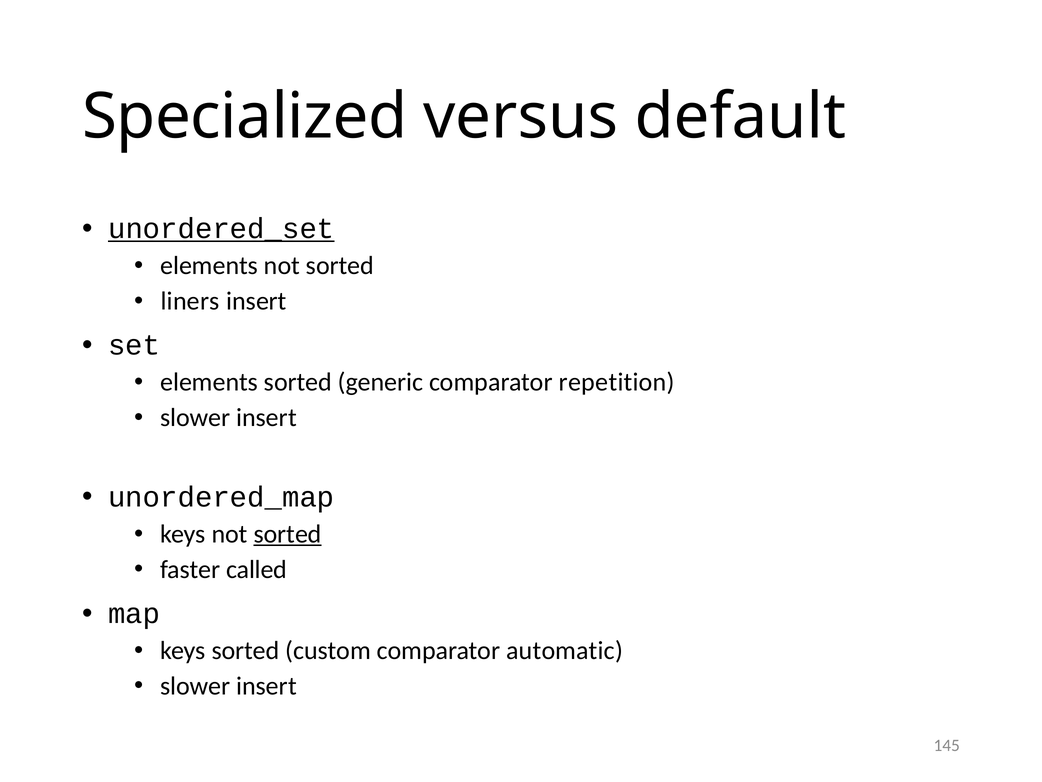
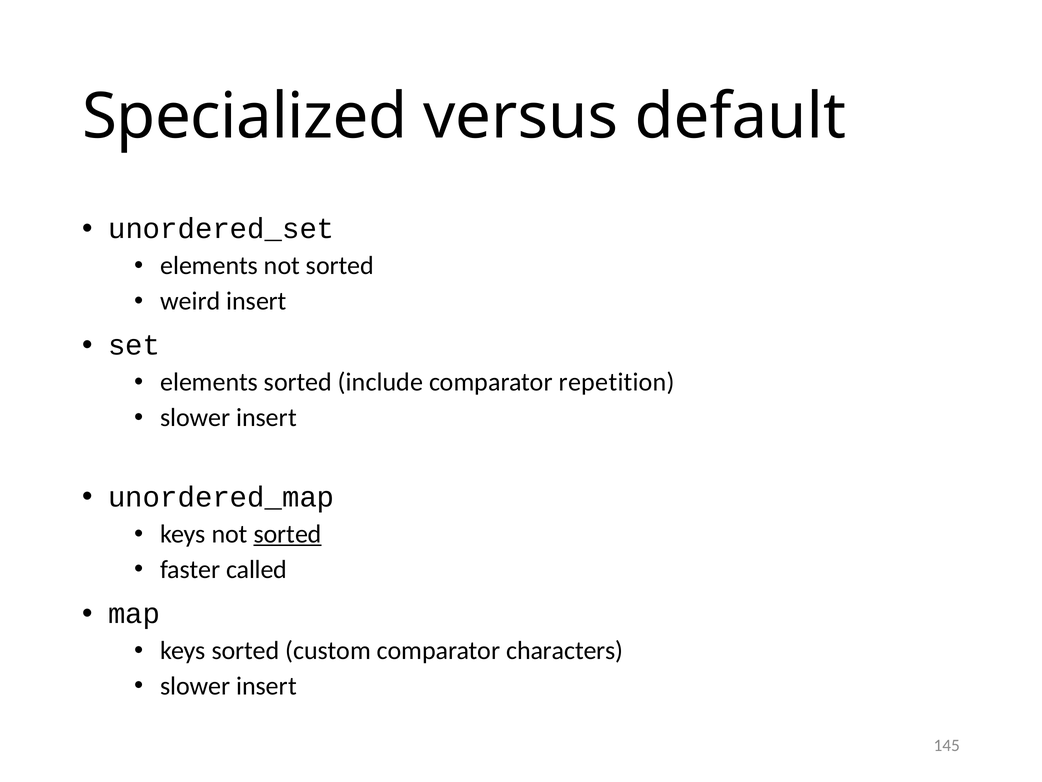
unordered_set underline: present -> none
liners: liners -> weird
generic: generic -> include
automatic: automatic -> characters
